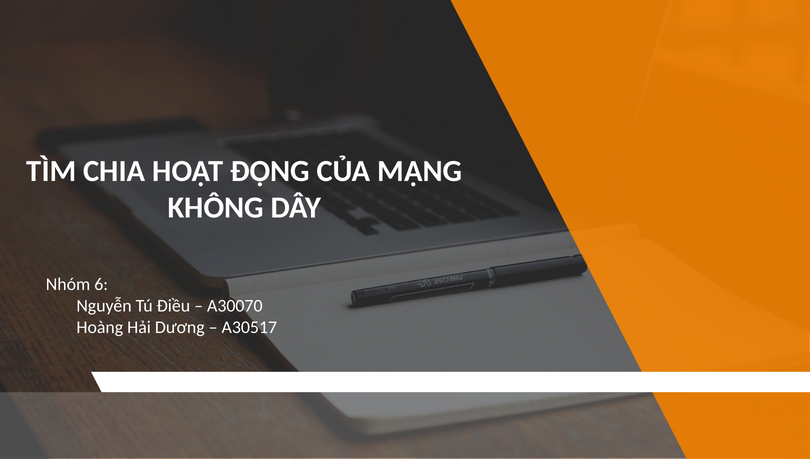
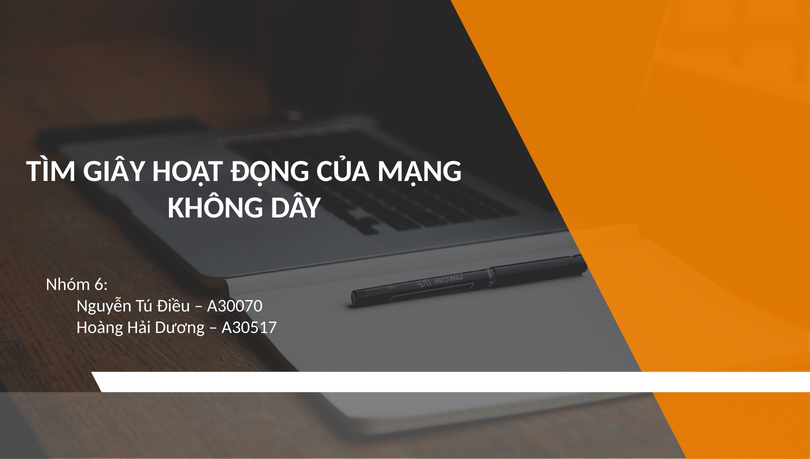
CHIA: CHIA -> GIÂY
